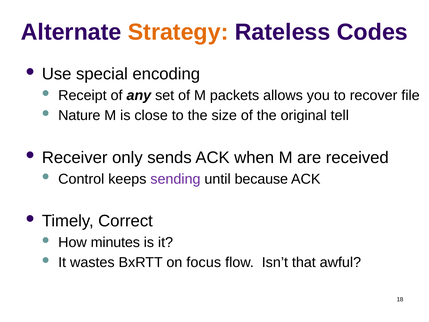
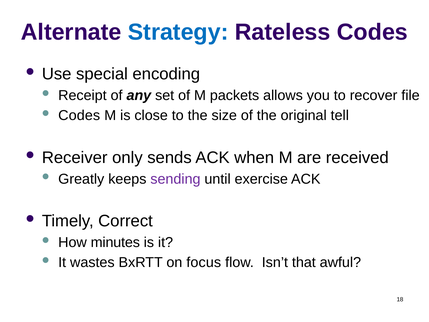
Strategy colour: orange -> blue
Nature at (79, 115): Nature -> Codes
Control: Control -> Greatly
because: because -> exercise
